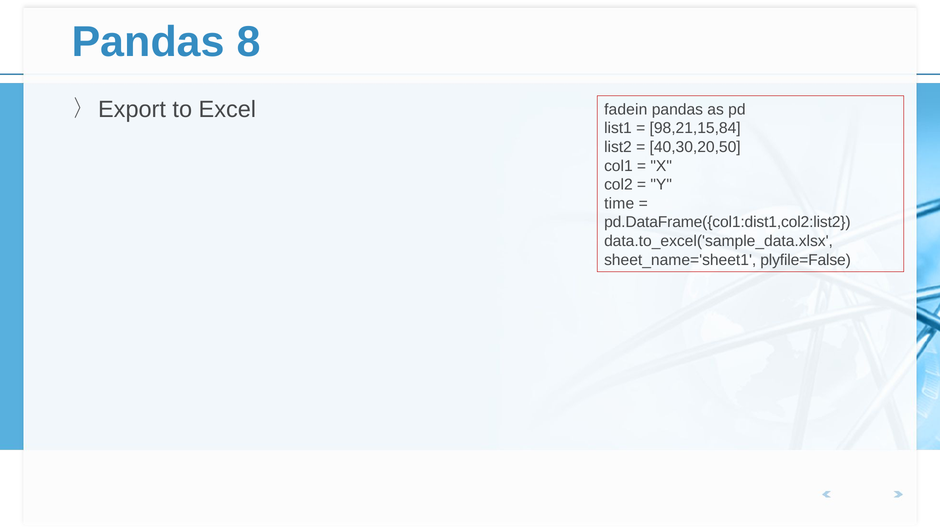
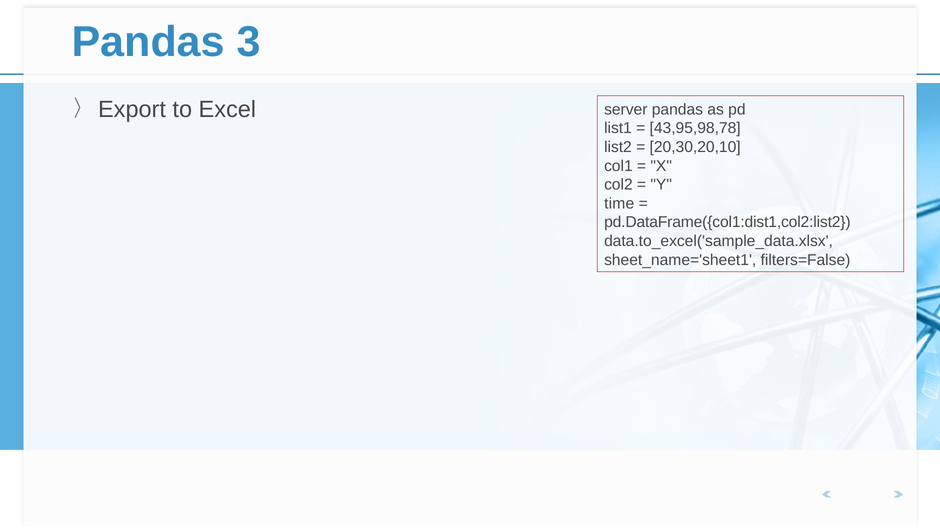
8: 8 -> 3
fadein: fadein -> server
98,21,15,84: 98,21,15,84 -> 43,95,98,78
40,30,20,50: 40,30,20,50 -> 20,30,20,10
plyfile=False: plyfile=False -> filters=False
